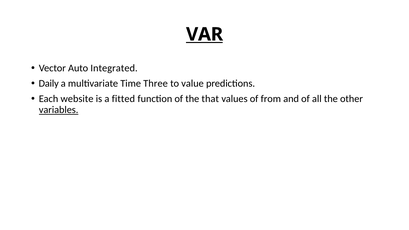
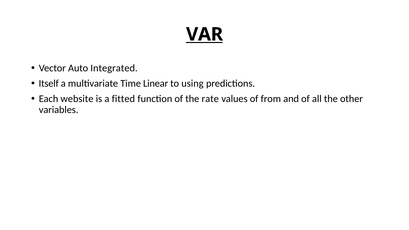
Daily: Daily -> Itself
Three: Three -> Linear
value: value -> using
that: that -> rate
variables underline: present -> none
